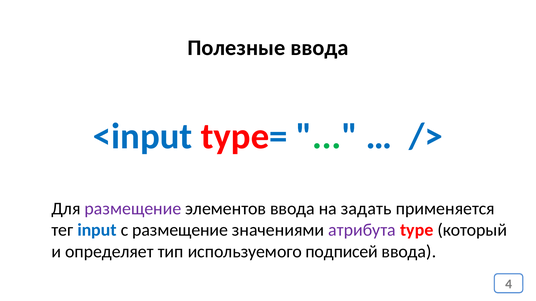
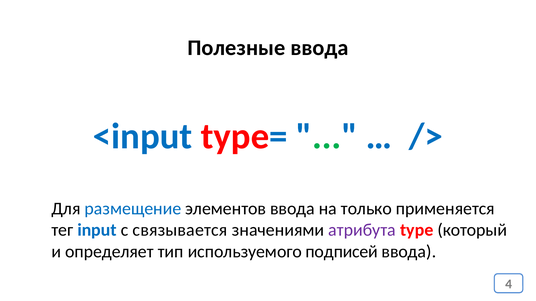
размещение at (133, 209) colour: purple -> blue
задать: задать -> только
с размещение: размещение -> связывается
